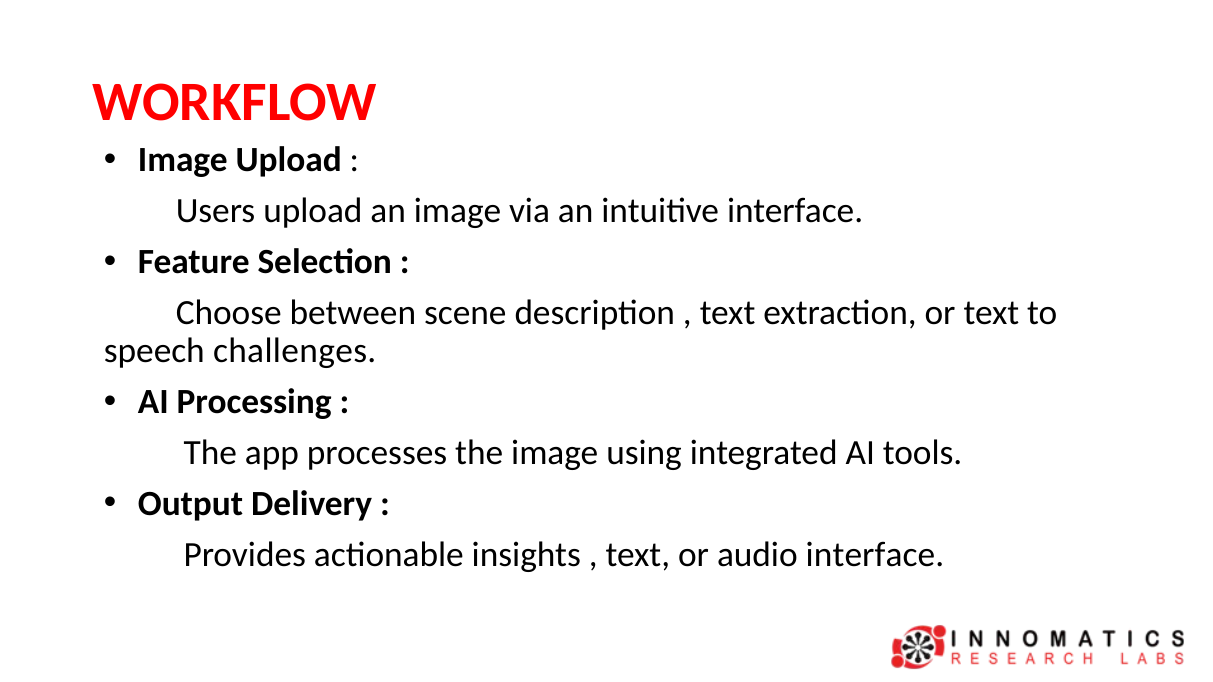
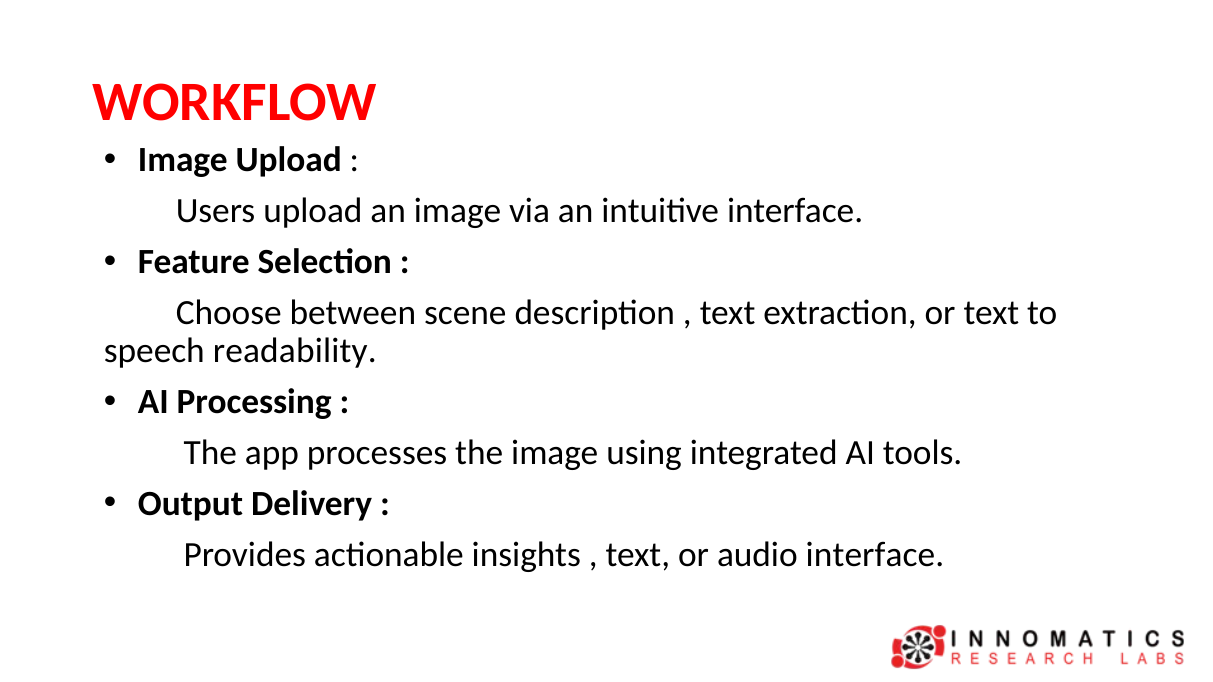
challenges: challenges -> readability
